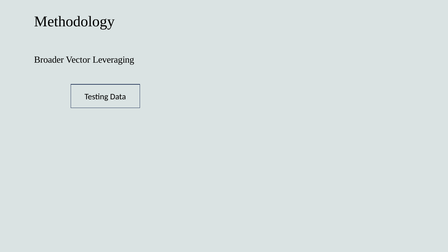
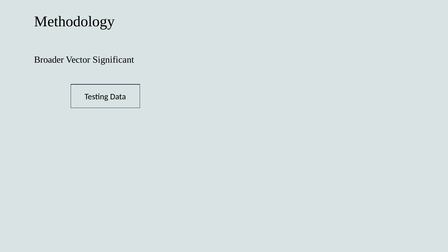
Leveraging: Leveraging -> Significant
